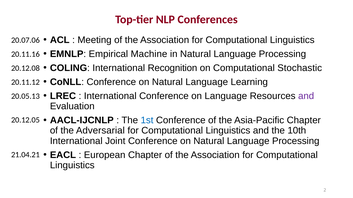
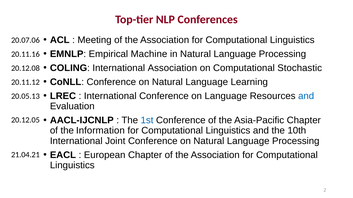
International Recognition: Recognition -> Association
and at (306, 96) colour: purple -> blue
Adversarial: Adversarial -> Information
